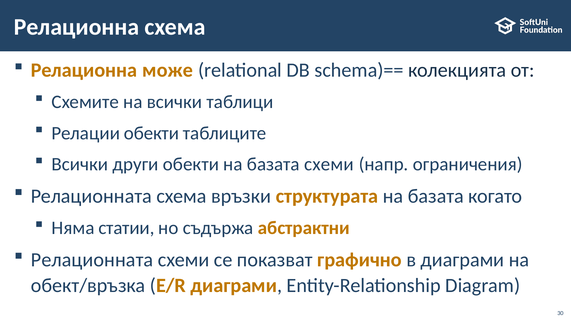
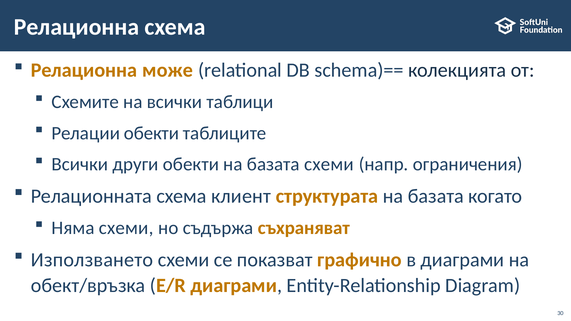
връзки: връзки -> клиент
Няма статии: статии -> схеми
абстрактни: абстрактни -> съхраняват
Релационната at (92, 260): Релационната -> Използването
